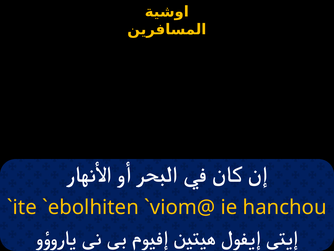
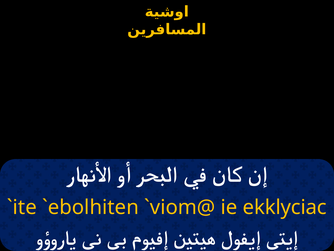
hanchou: hanchou -> ekklyciac
